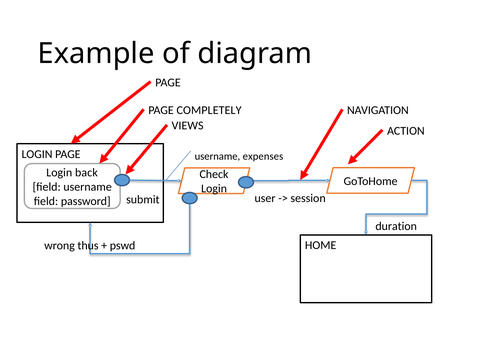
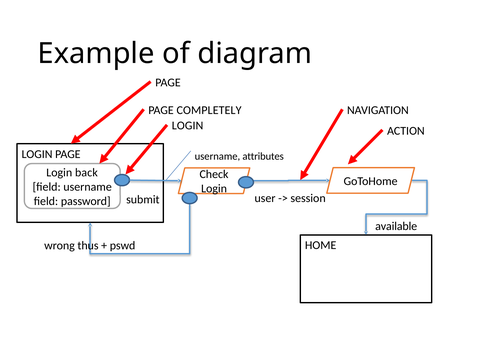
VIEWS at (188, 126): VIEWS -> LOGIN
expenses: expenses -> attributes
duration: duration -> available
